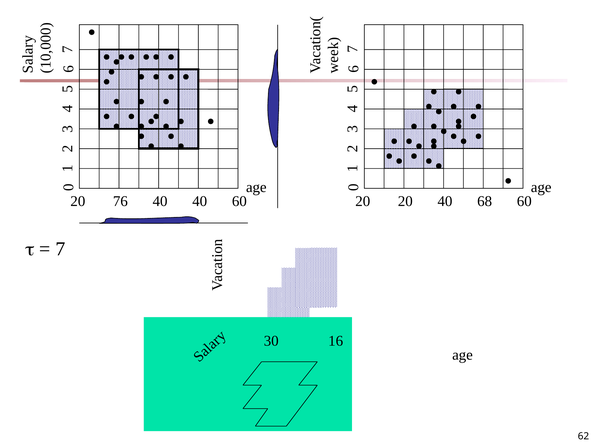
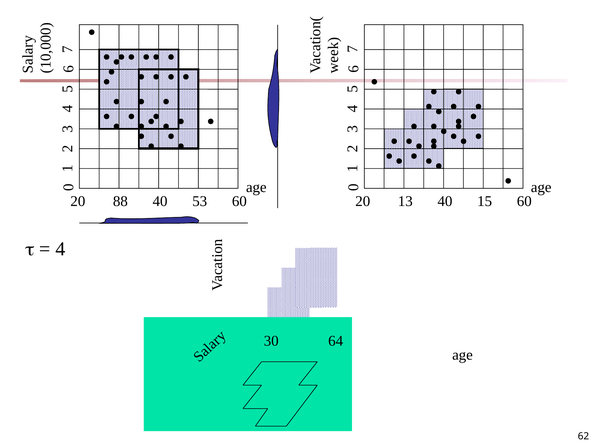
76: 76 -> 88
40 40: 40 -> 53
20 20: 20 -> 13
68: 68 -> 15
7 at (60, 249): 7 -> 4
16: 16 -> 64
